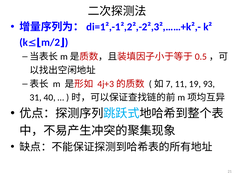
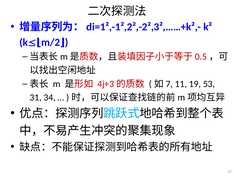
93: 93 -> 53
40: 40 -> 34
